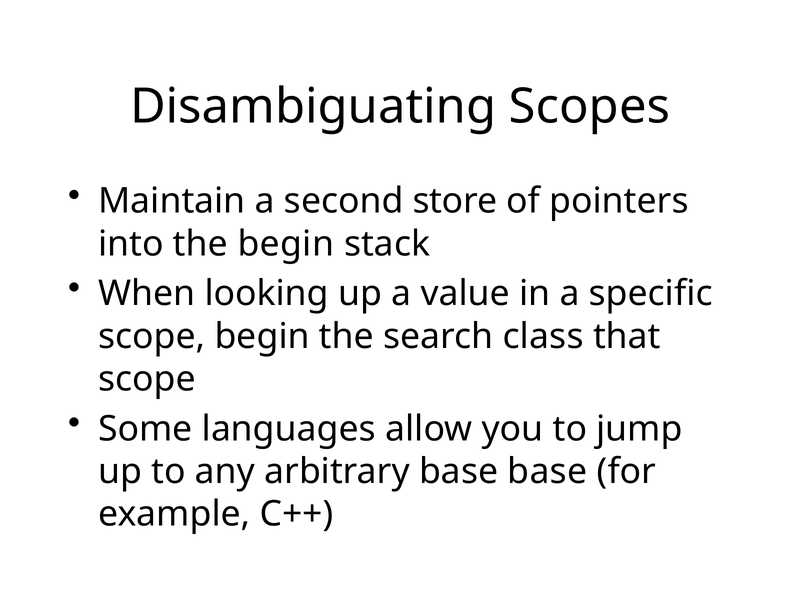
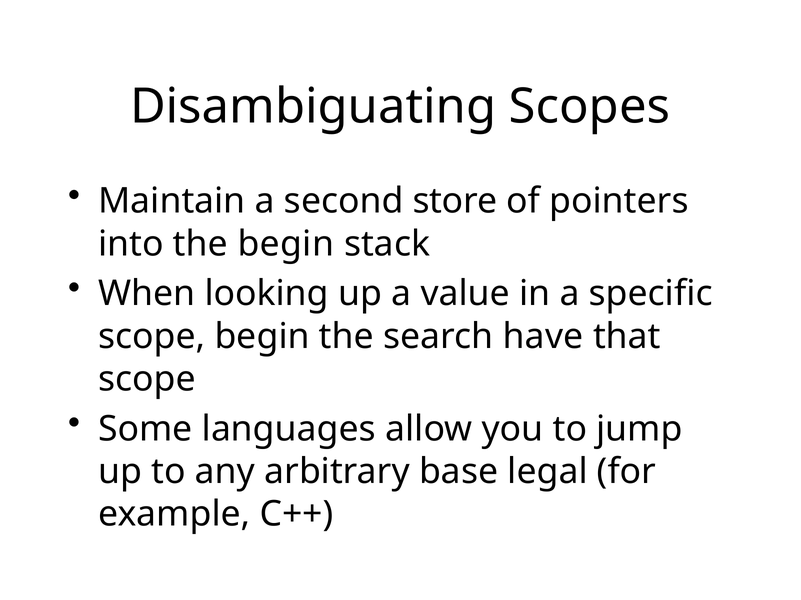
class: class -> have
base base: base -> legal
